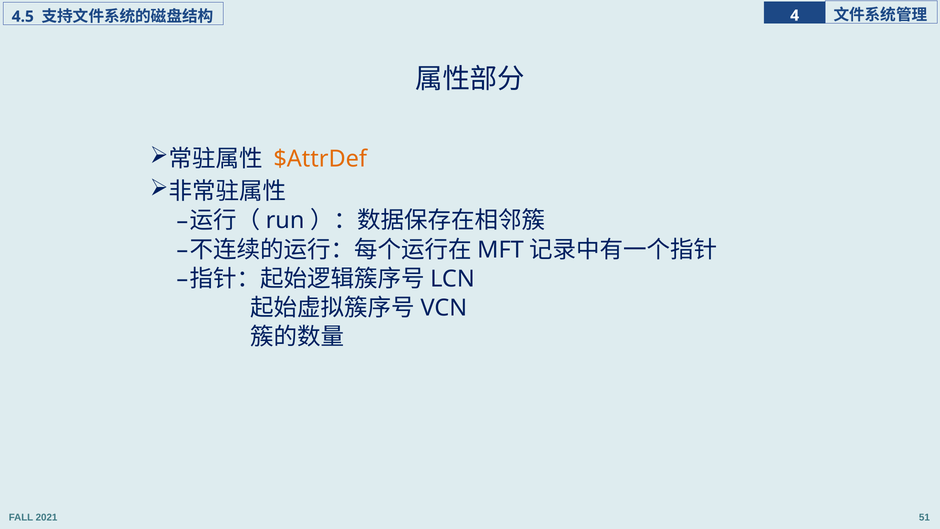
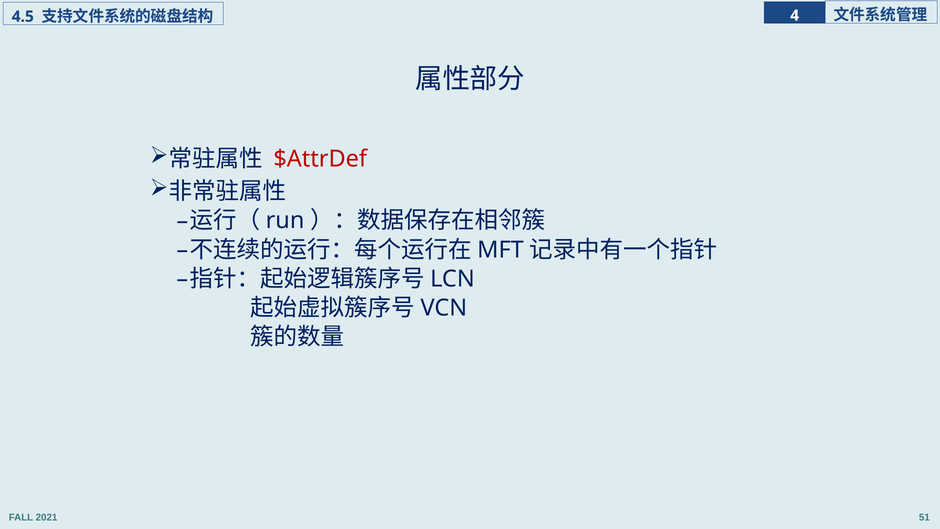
$AttrDef colour: orange -> red
